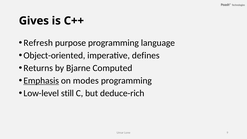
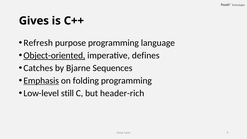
Object-oriented underline: none -> present
Returns: Returns -> Catches
Computed: Computed -> Sequences
modes: modes -> folding
deduce-rich: deduce-rich -> header-rich
